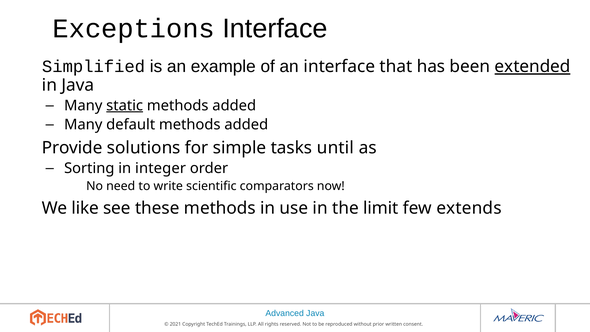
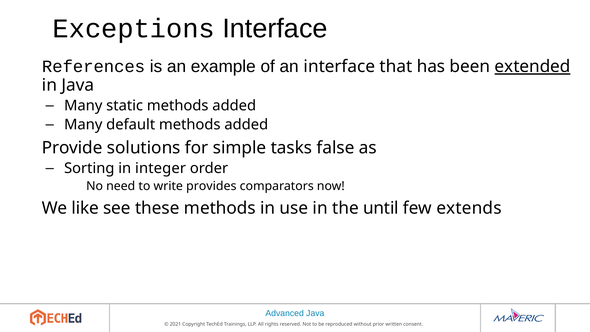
Simplified: Simplified -> References
static underline: present -> none
until: until -> false
scientific: scientific -> provides
limit: limit -> until
